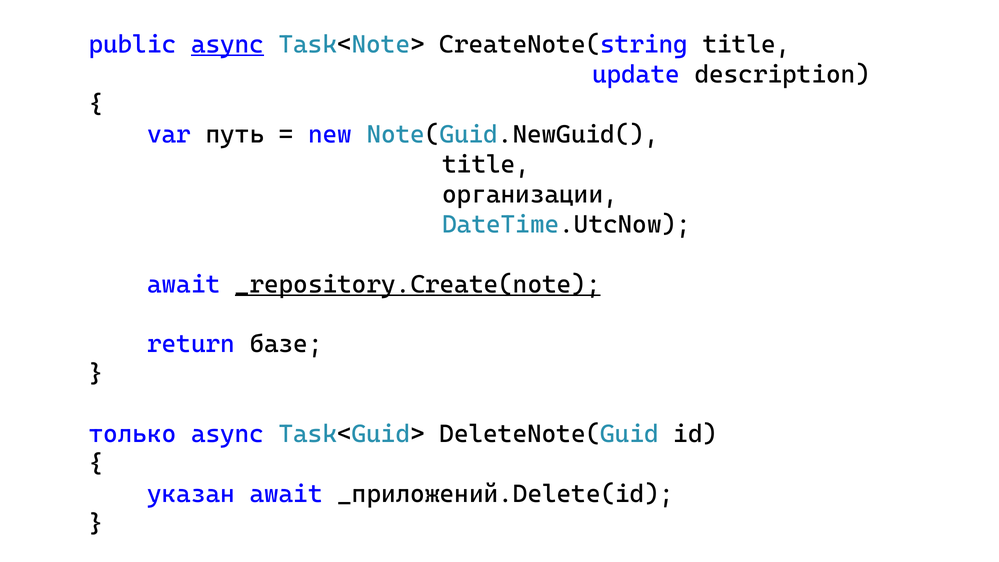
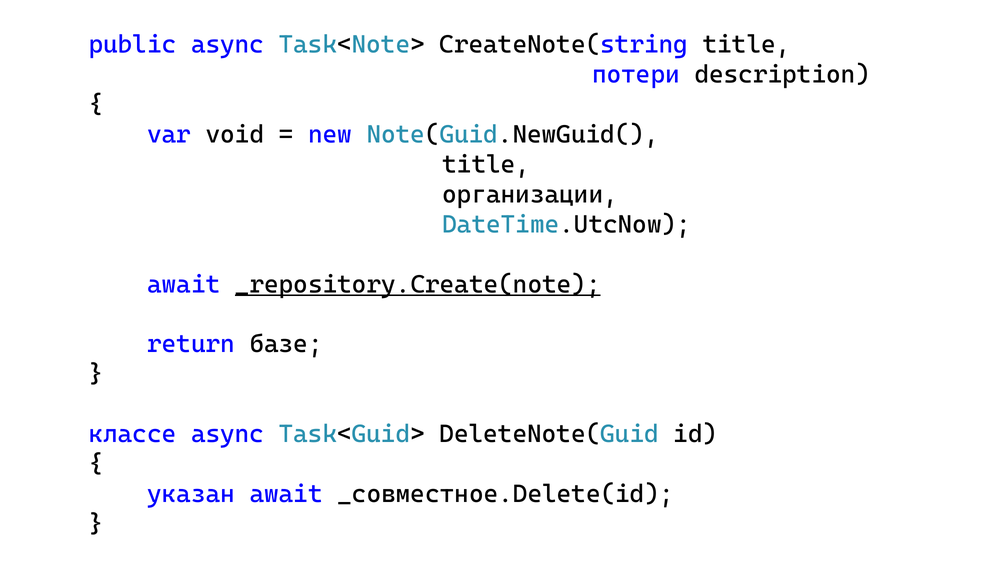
async at (228, 44) underline: present -> none
update: update -> потери
путь: путь -> void
только: только -> классе
_приложений.Delete(id: _приложений.Delete(id -> _совместное.Delete(id
